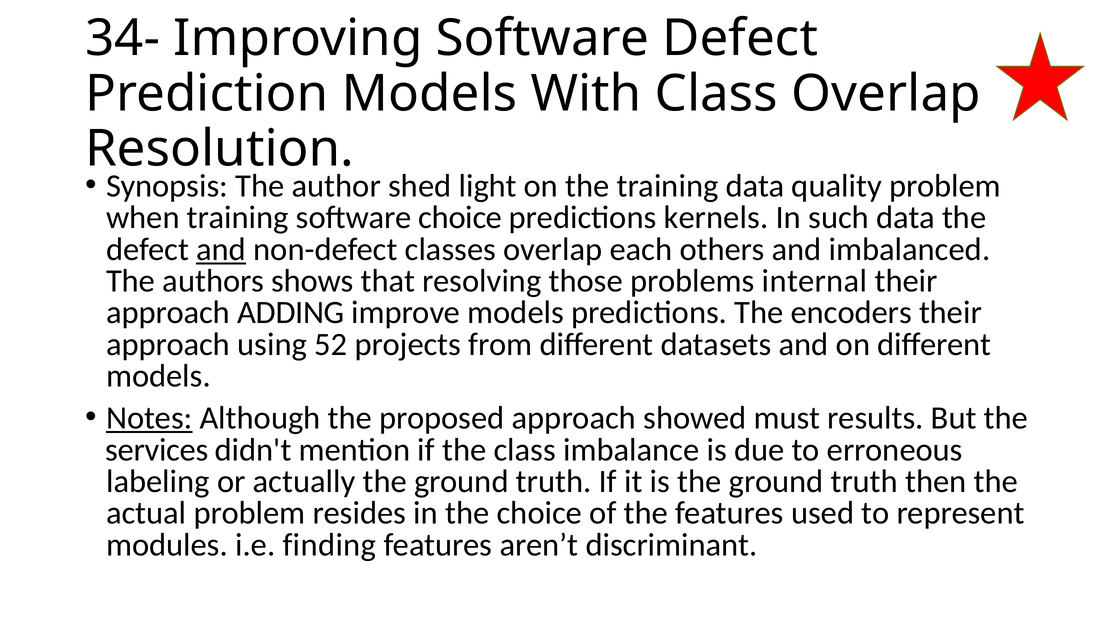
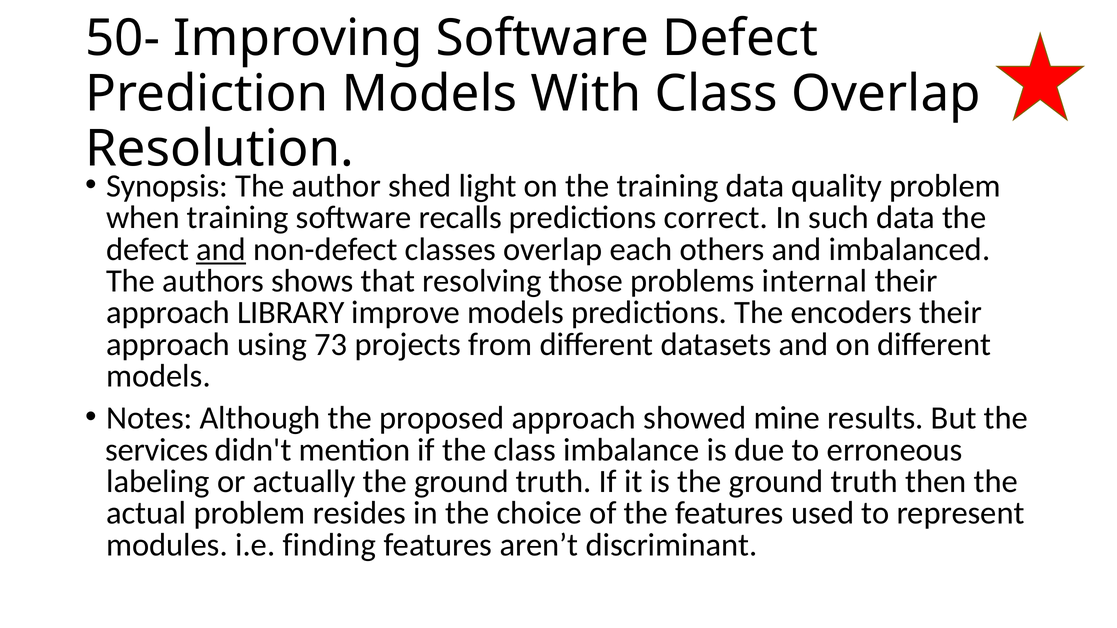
34-: 34- -> 50-
software choice: choice -> recalls
kernels: kernels -> correct
ADDING: ADDING -> LIBRARY
52: 52 -> 73
Notes underline: present -> none
must: must -> mine
